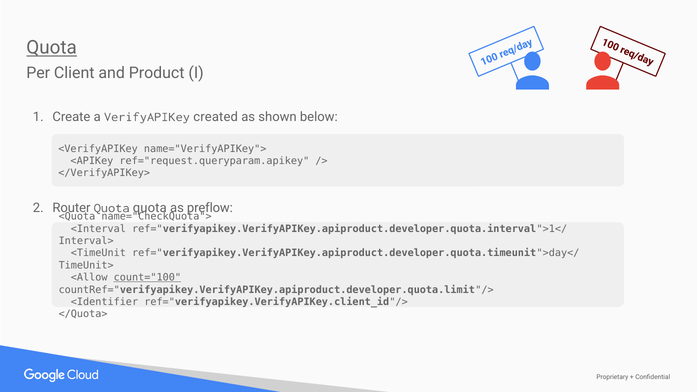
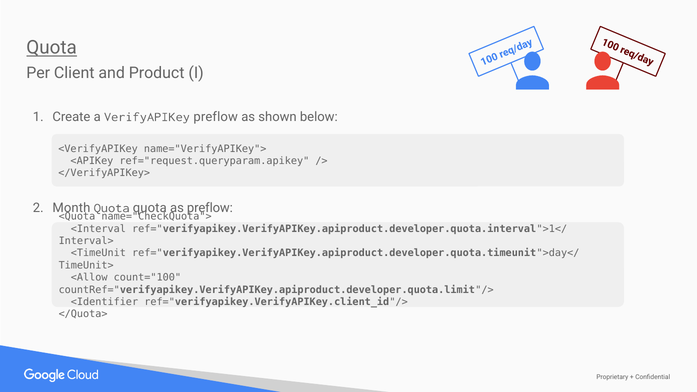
VerifyAPIKey created: created -> preflow
Router: Router -> Month
count="100 underline: present -> none
